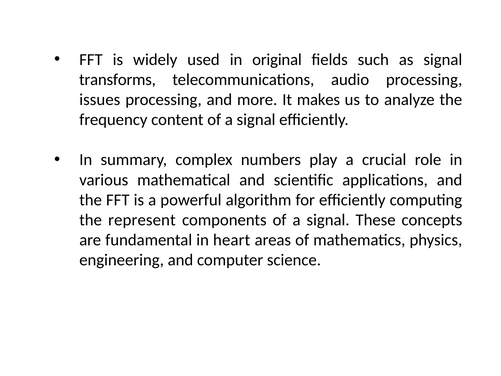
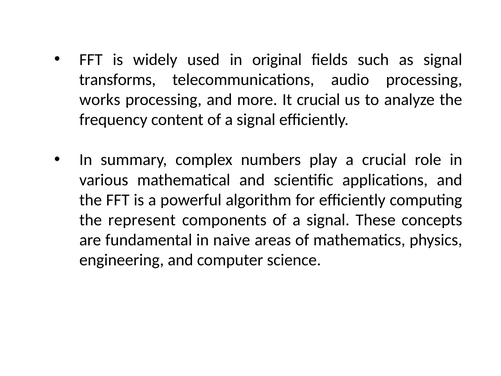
issues: issues -> works
It makes: makes -> crucial
heart: heart -> naive
